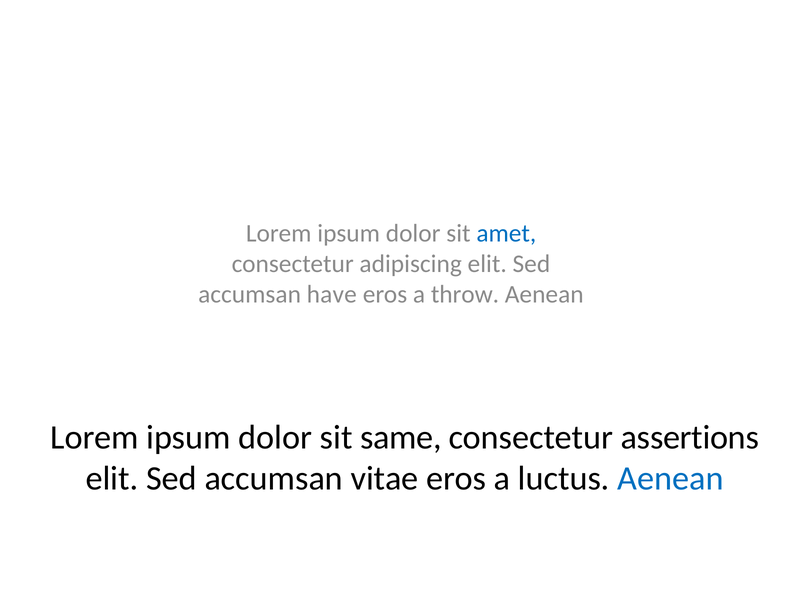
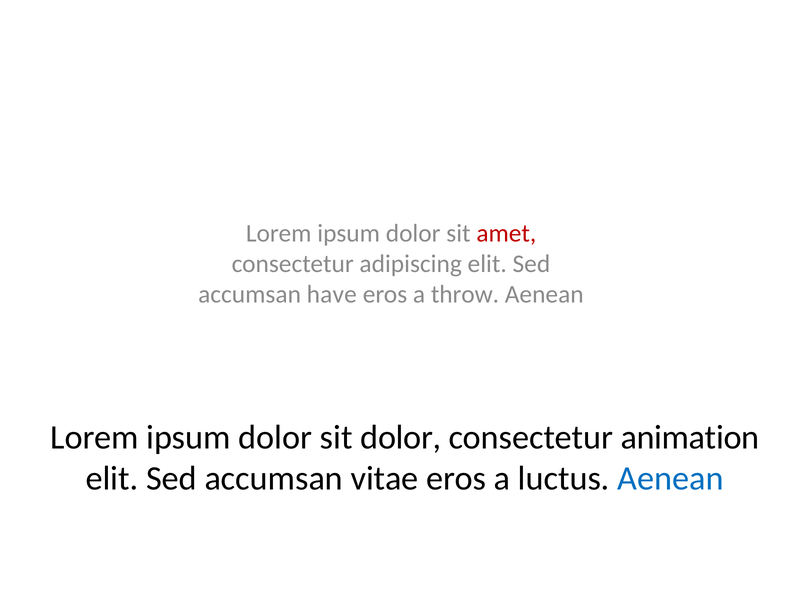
amet colour: blue -> red
sit same: same -> dolor
assertions: assertions -> animation
